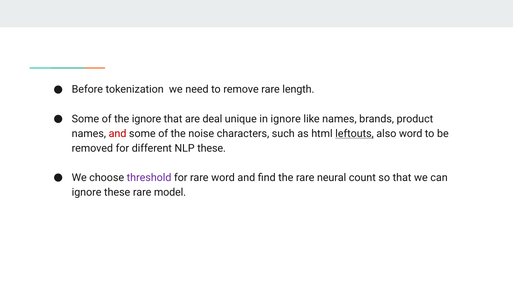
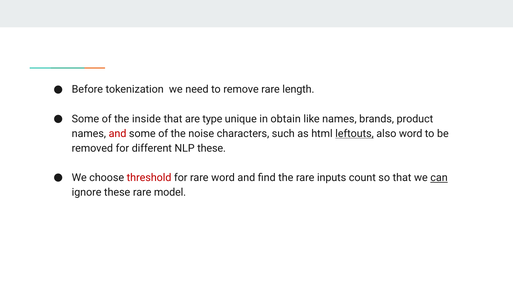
the ignore: ignore -> inside
deal: deal -> type
in ignore: ignore -> obtain
threshold colour: purple -> red
neural: neural -> inputs
can underline: none -> present
